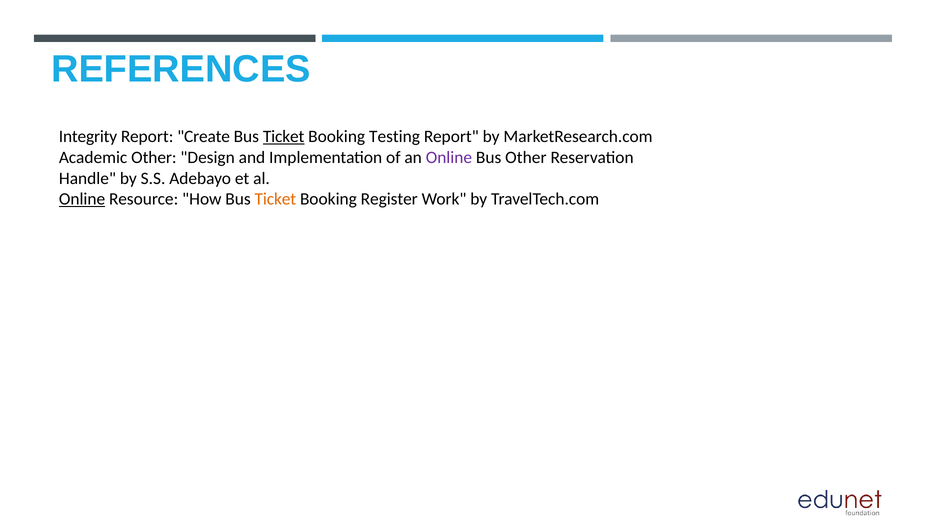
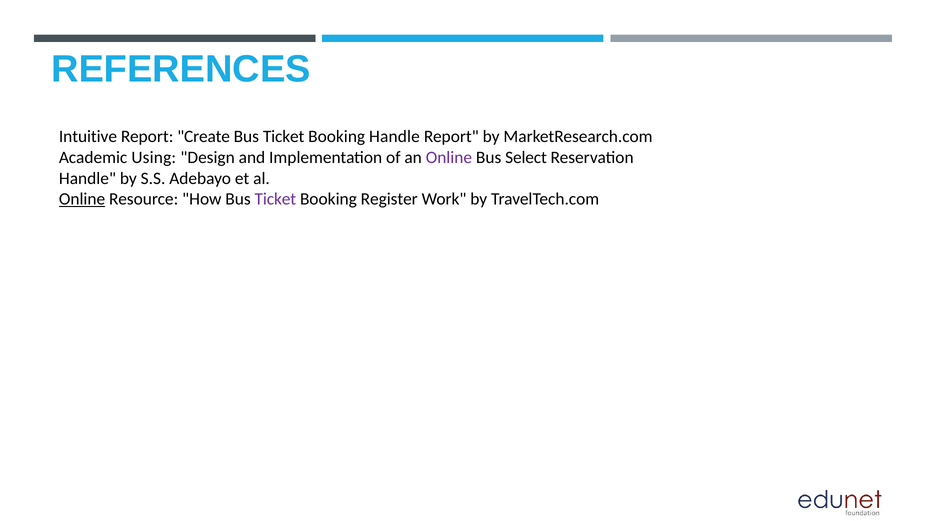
Integrity: Integrity -> Intuitive
Ticket at (284, 137) underline: present -> none
Booking Testing: Testing -> Handle
Academic Other: Other -> Using
Bus Other: Other -> Select
Ticket at (275, 199) colour: orange -> purple
